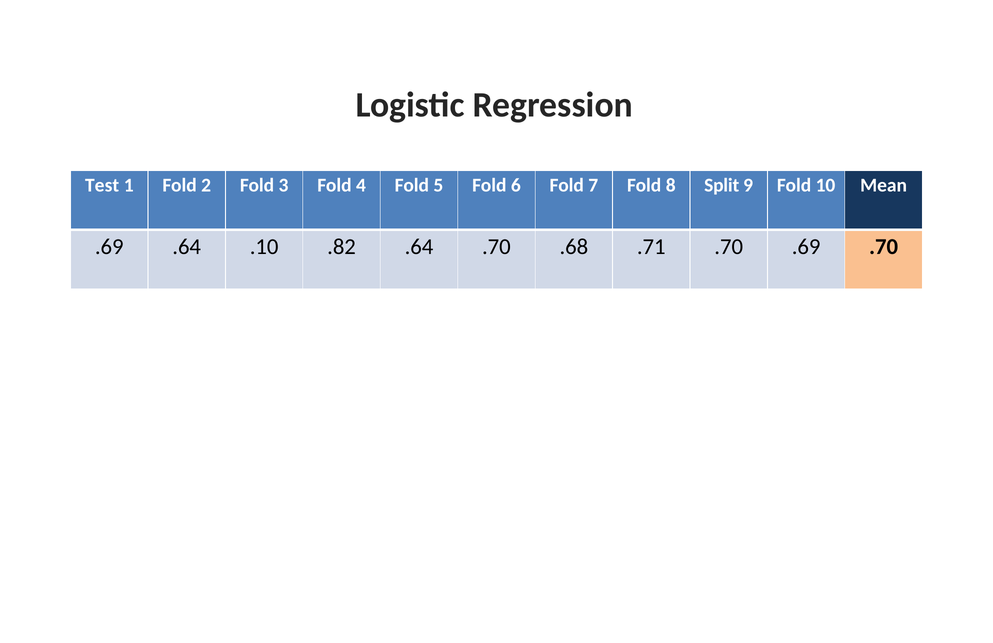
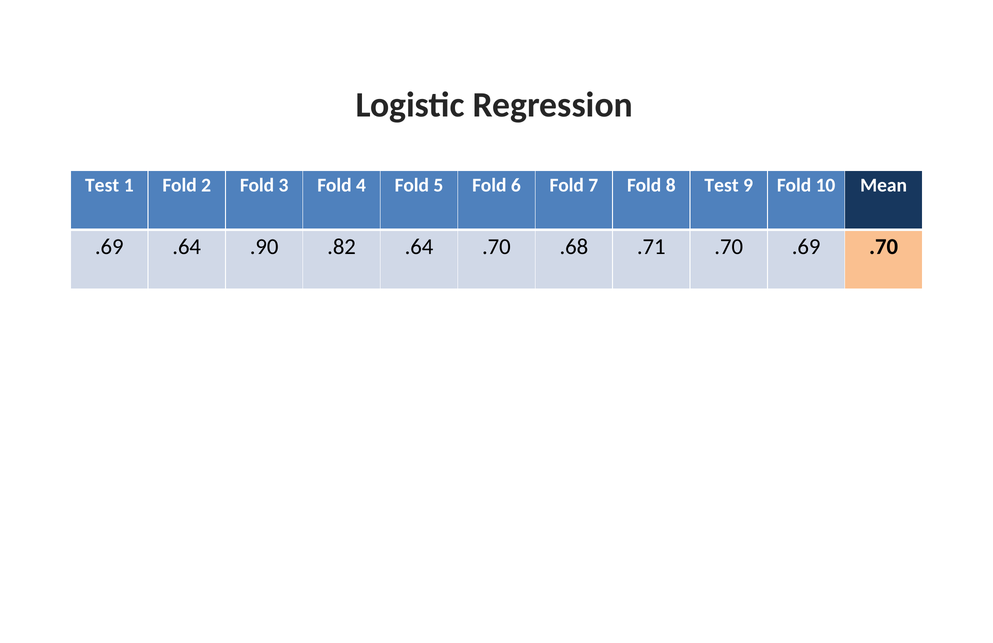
8 Split: Split -> Test
.10: .10 -> .90
